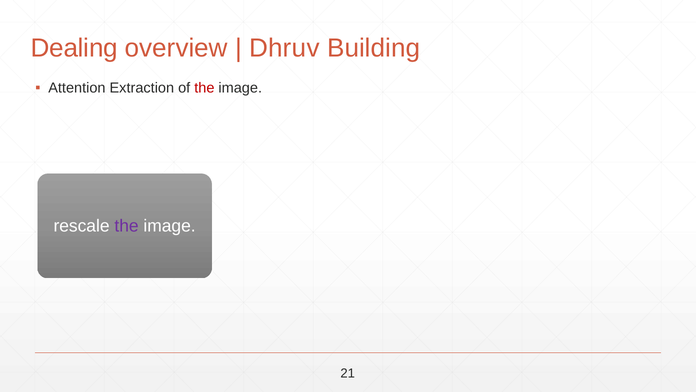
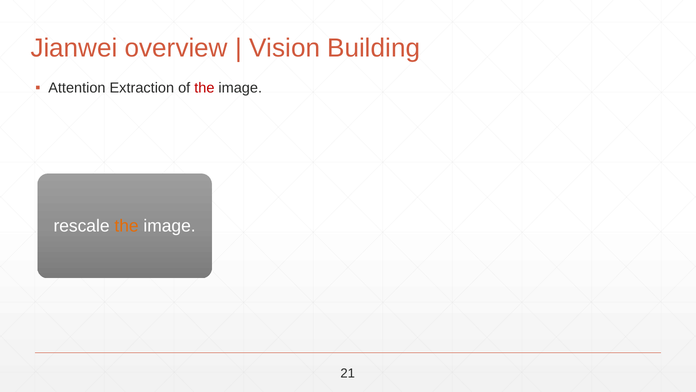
Dealing: Dealing -> Jianwei
Dhruv: Dhruv -> Vision
the at (127, 225) colour: purple -> orange
